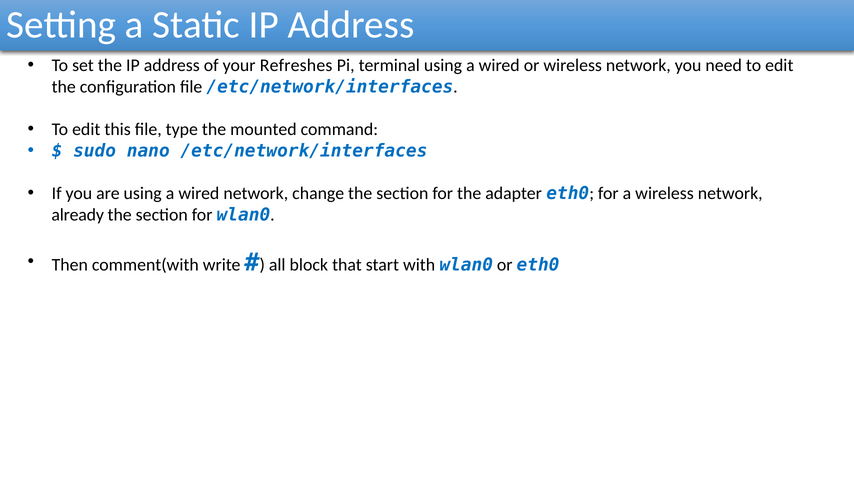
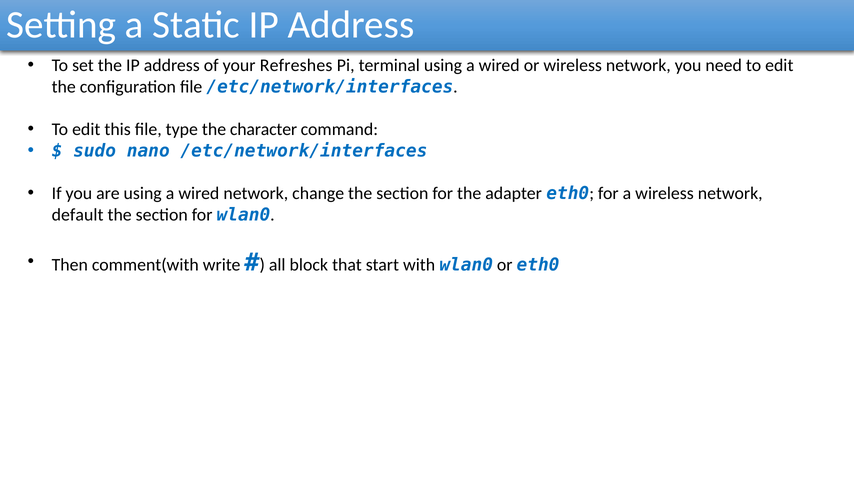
mounted: mounted -> character
already: already -> default
